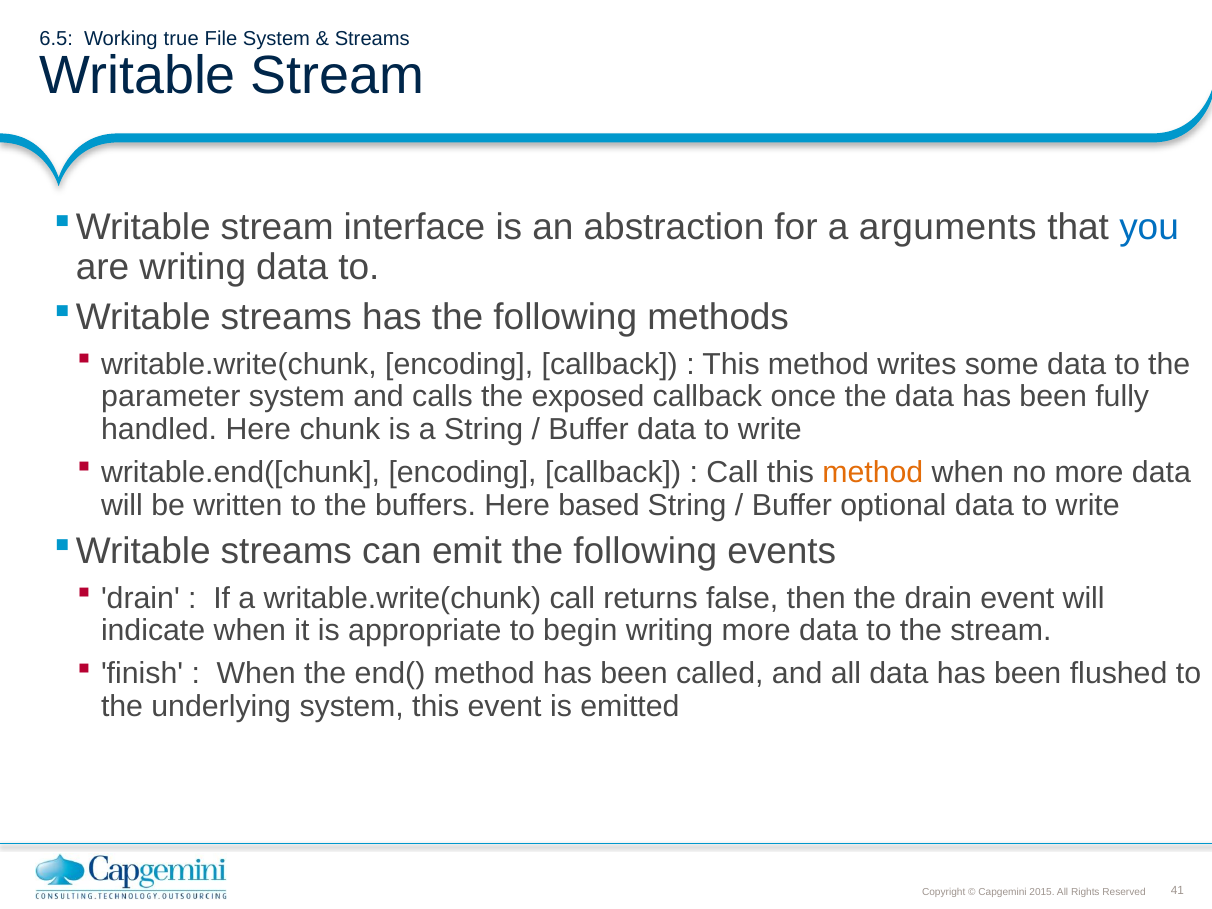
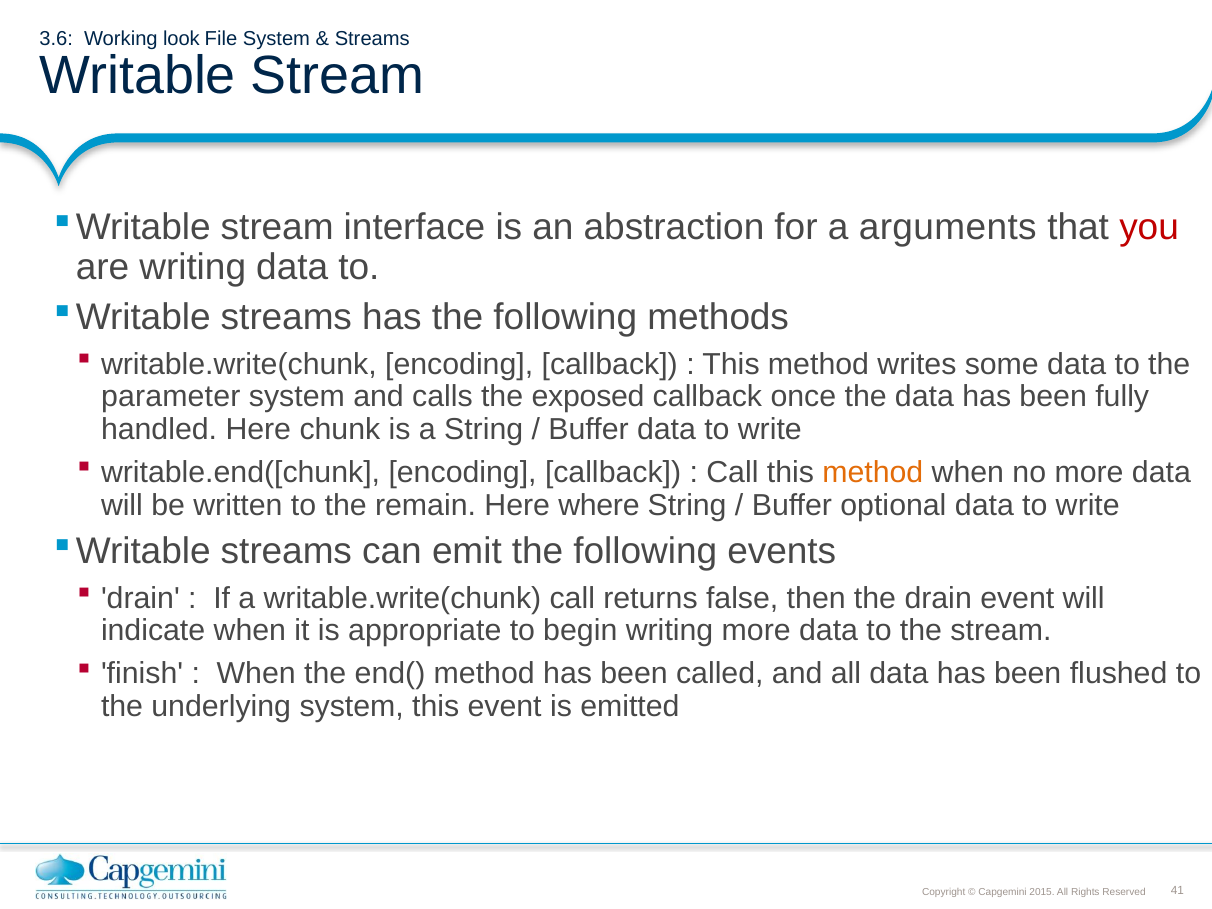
6.5: 6.5 -> 3.6
true: true -> look
you colour: blue -> red
buffers: buffers -> remain
based: based -> where
